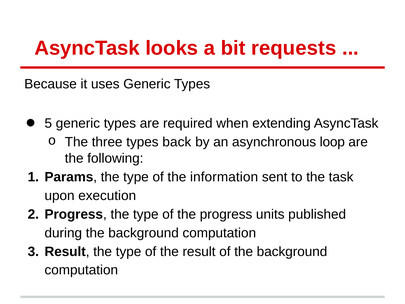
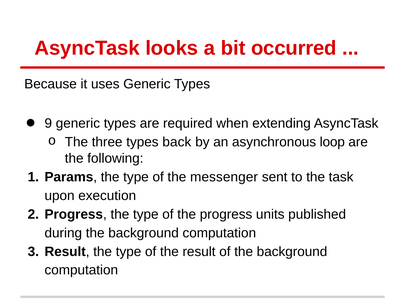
requests: requests -> occurred
5: 5 -> 9
information: information -> messenger
